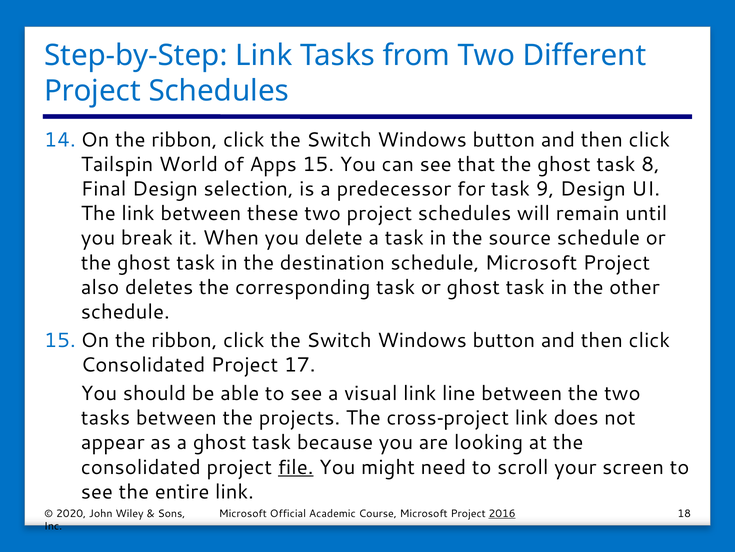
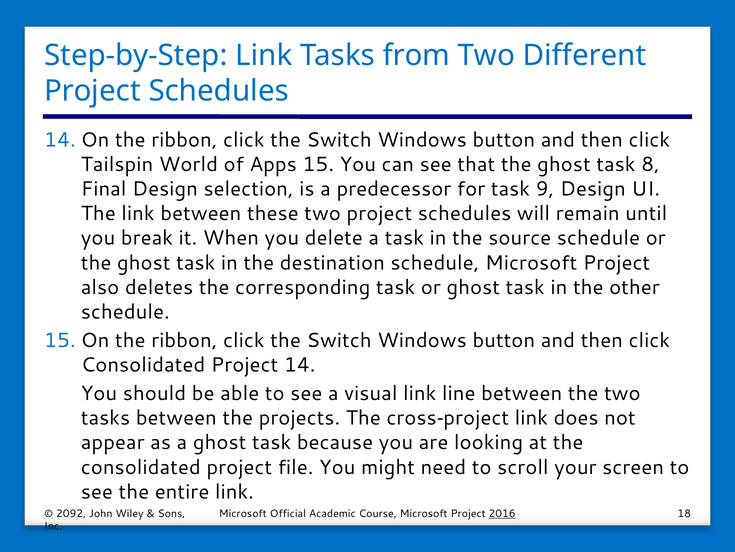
Project 17: 17 -> 14
file underline: present -> none
2020: 2020 -> 2092
